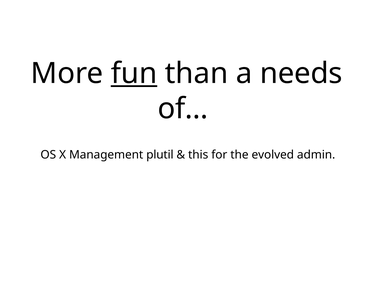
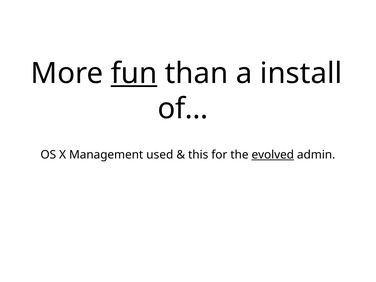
needs: needs -> install
plutil: plutil -> used
evolved underline: none -> present
